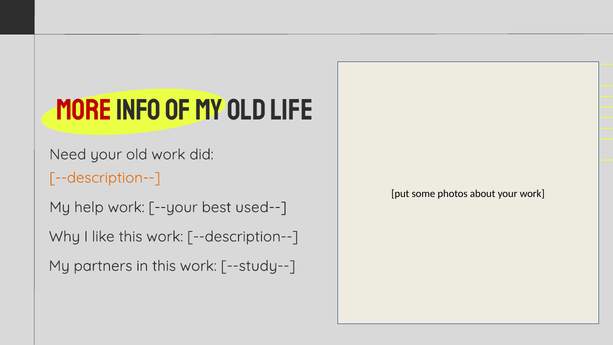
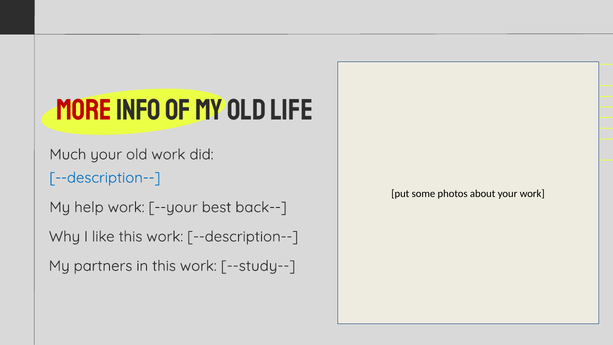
Need: Need -> Much
--description-- at (105, 178) colour: orange -> blue
used--: used-- -> back--
